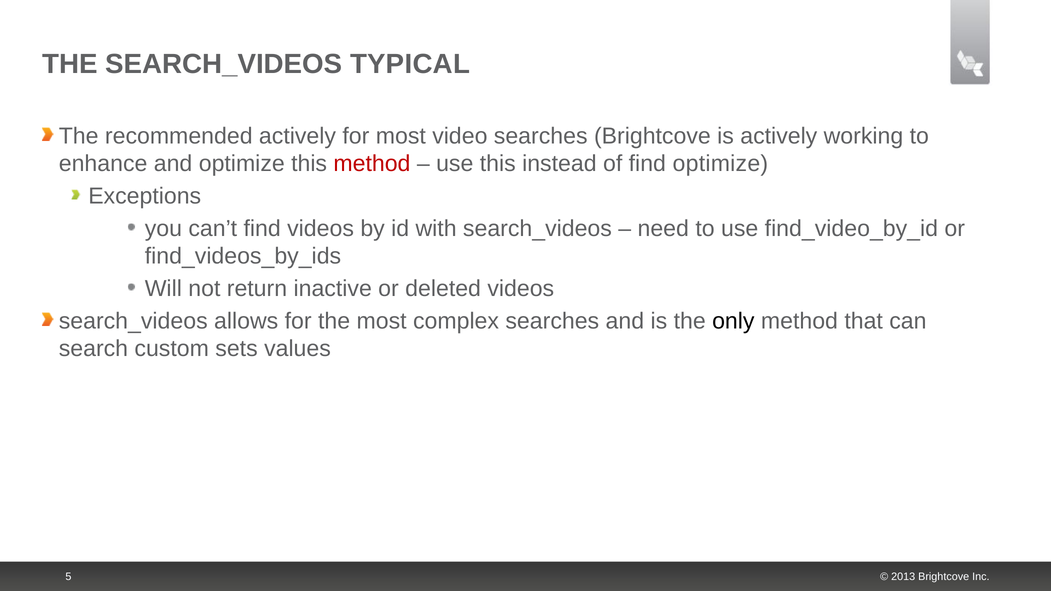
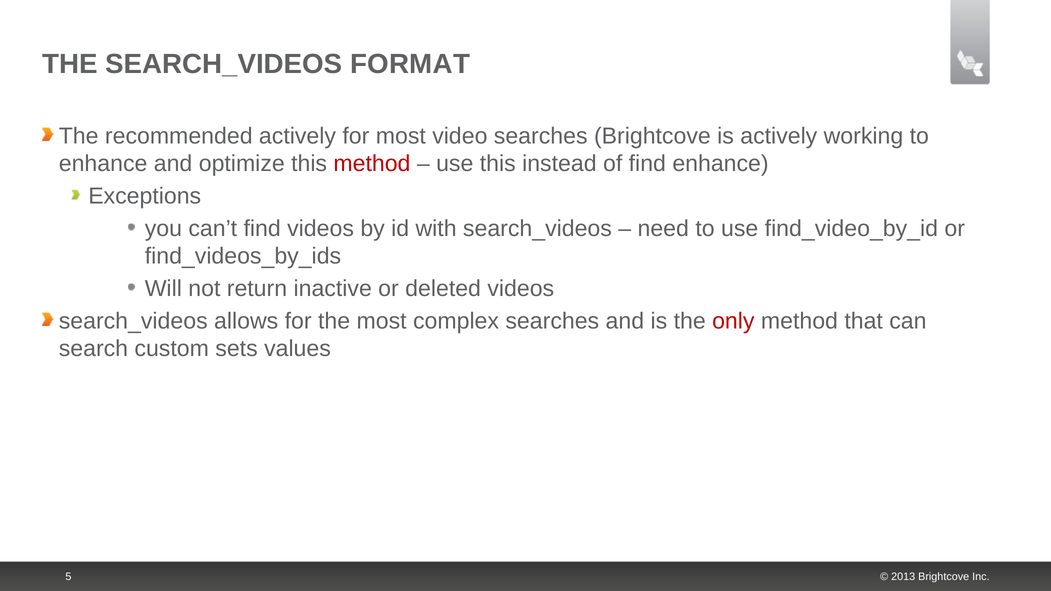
TYPICAL: TYPICAL -> FORMAT
find optimize: optimize -> enhance
only colour: black -> red
